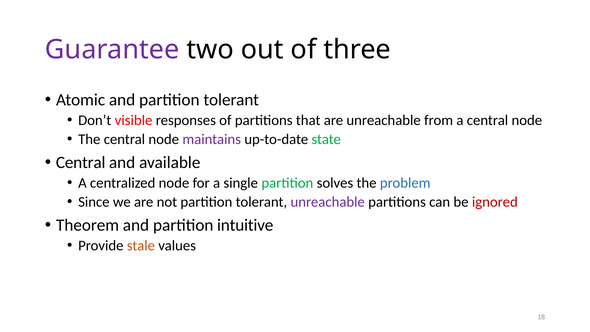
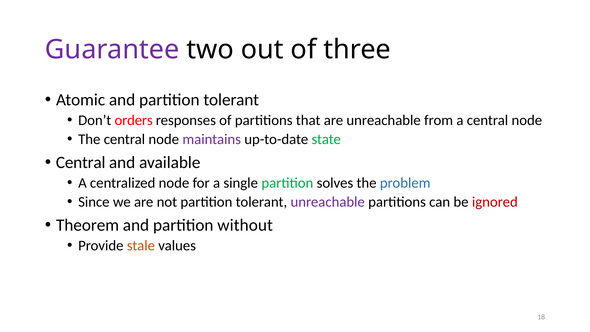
visible: visible -> orders
intuitive: intuitive -> without
